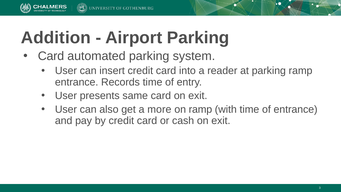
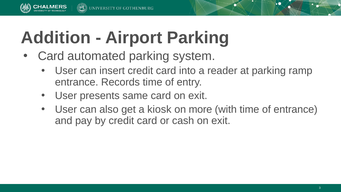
more: more -> kiosk
on ramp: ramp -> more
